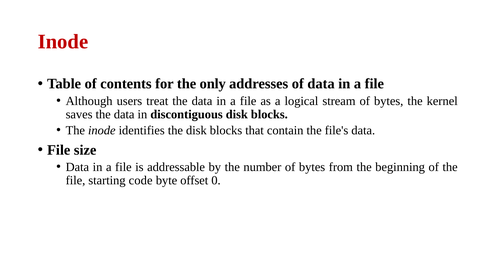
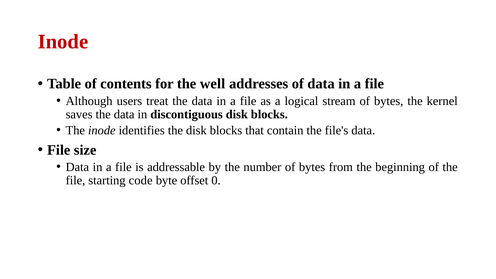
only: only -> well
